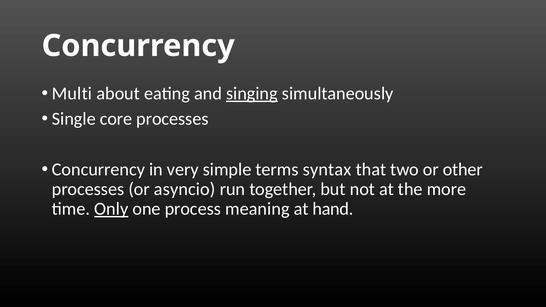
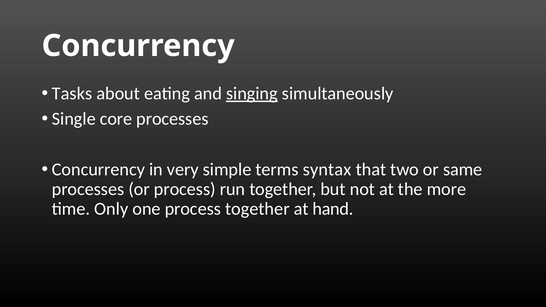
Multi: Multi -> Tasks
other: other -> same
or asyncio: asyncio -> process
Only underline: present -> none
process meaning: meaning -> together
